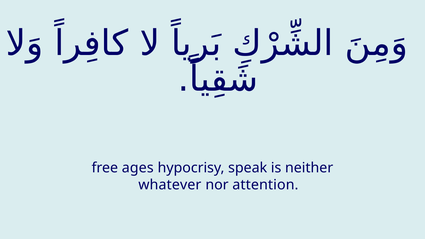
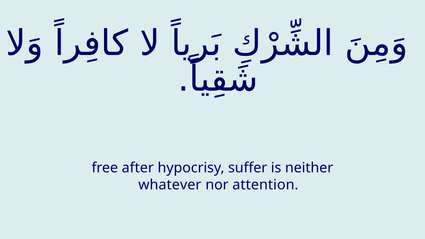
ages: ages -> after
speak: speak -> suffer
